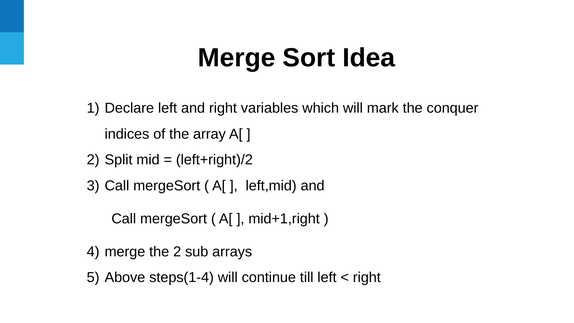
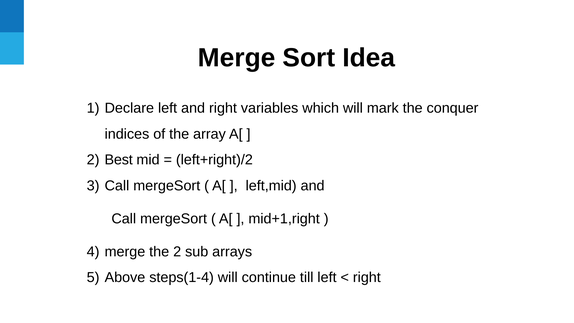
Split: Split -> Best
